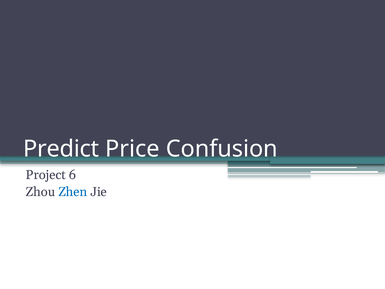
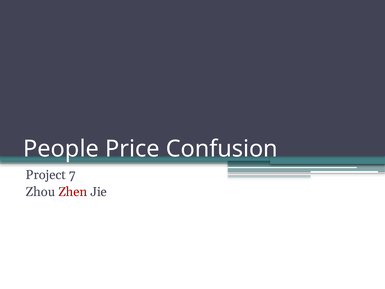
Predict: Predict -> People
6: 6 -> 7
Zhen colour: blue -> red
